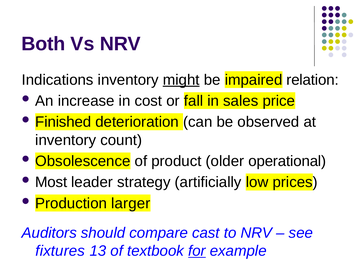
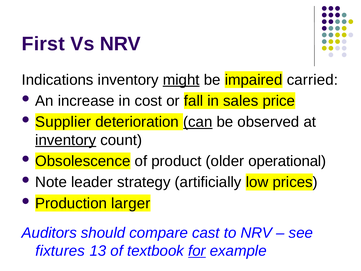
Both: Both -> First
relation: relation -> carried
Finished: Finished -> Supplier
can underline: none -> present
inventory at (66, 140) underline: none -> present
Most: Most -> Note
